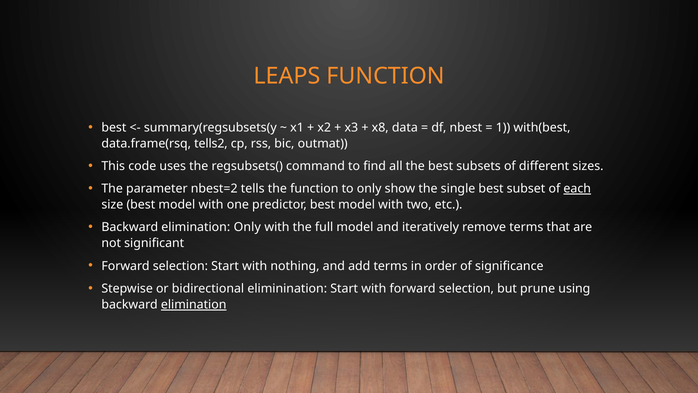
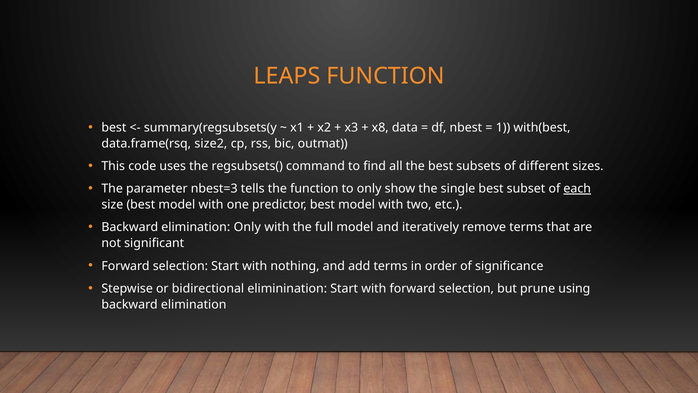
tells2: tells2 -> size2
nbest=2: nbest=2 -> nbest=3
elimination at (194, 304) underline: present -> none
